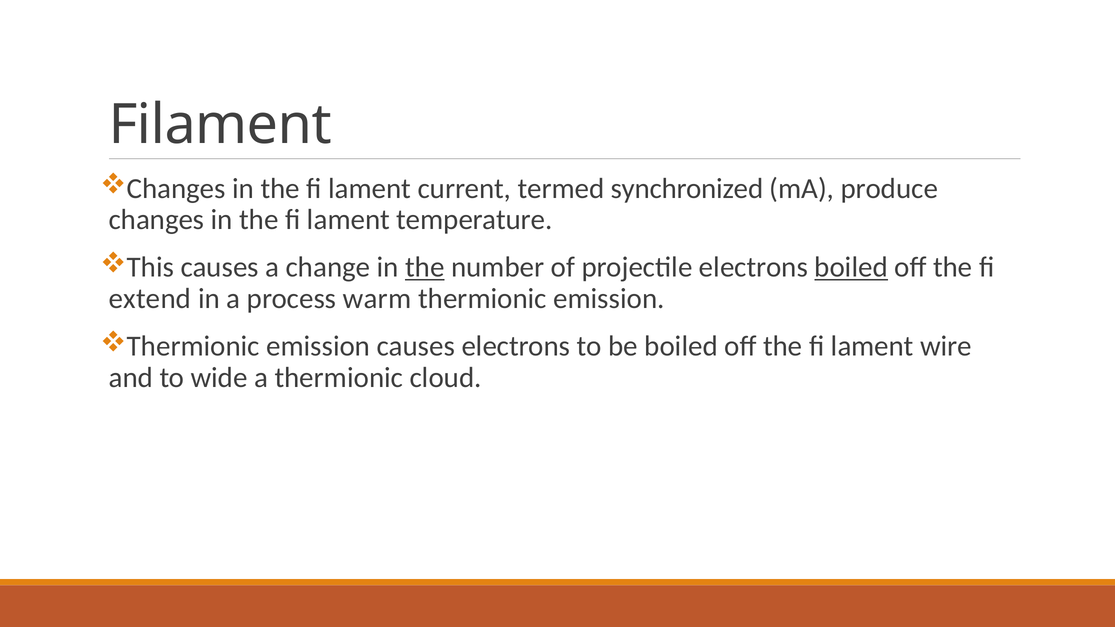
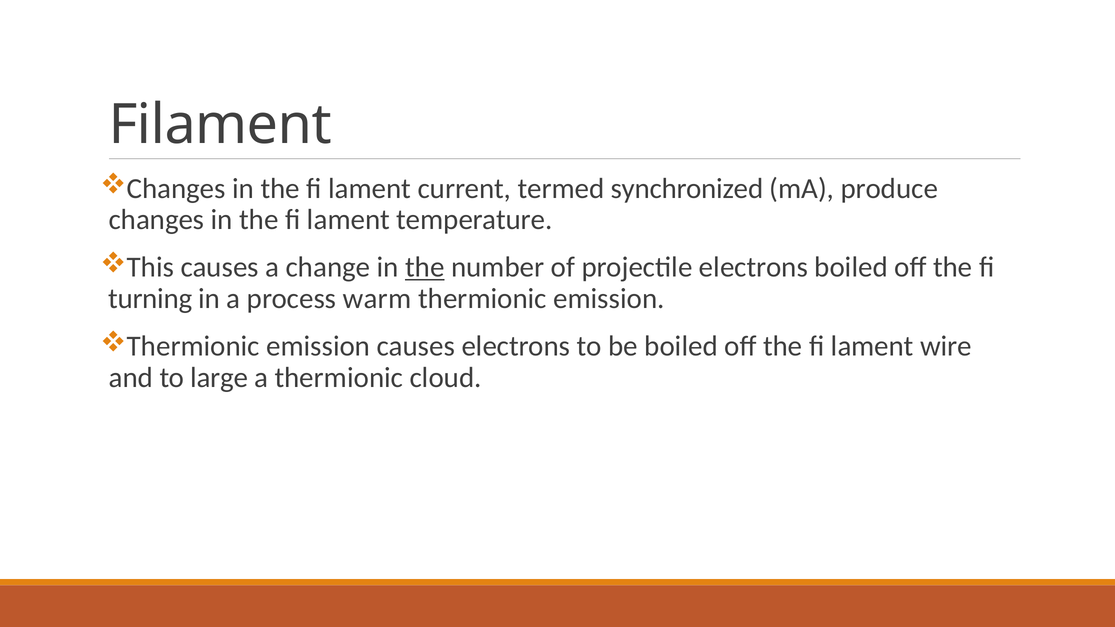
boiled at (851, 267) underline: present -> none
extend: extend -> turning
wide: wide -> large
